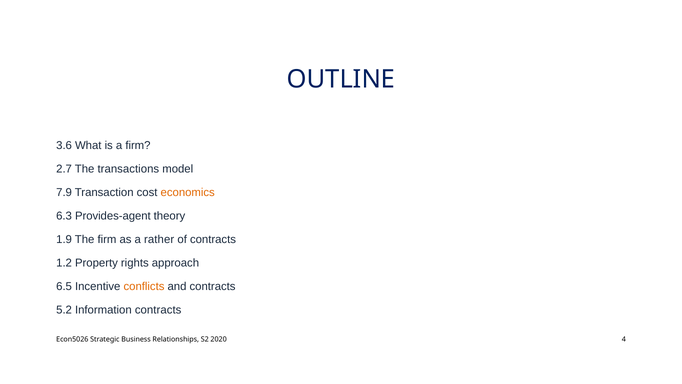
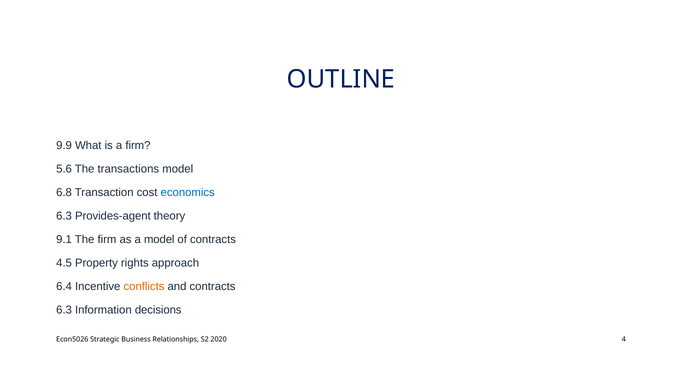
3.6: 3.6 -> 9.9
2.7: 2.7 -> 5.6
7.9: 7.9 -> 6.8
economics colour: orange -> blue
1.9: 1.9 -> 9.1
a rather: rather -> model
1.2: 1.2 -> 4.5
6.5: 6.5 -> 6.4
5.2 at (64, 310): 5.2 -> 6.3
Information contracts: contracts -> decisions
